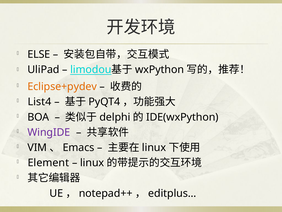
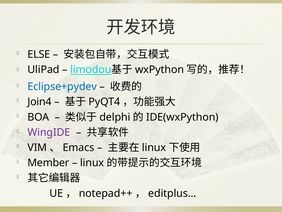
Eclipse+pydev colour: orange -> blue
List4: List4 -> Join4
Element: Element -> Member
